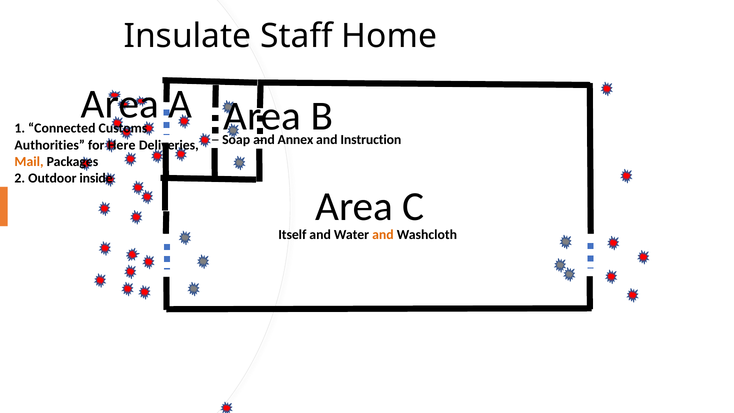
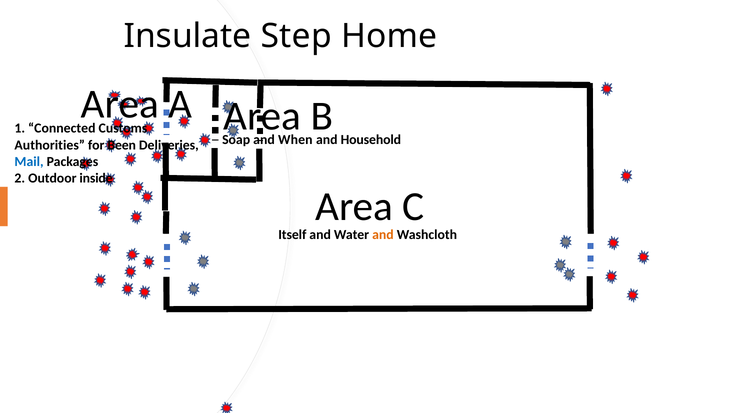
Staff: Staff -> Step
Annex: Annex -> When
Instruction: Instruction -> Household
Here: Here -> Been
Mail colour: orange -> blue
